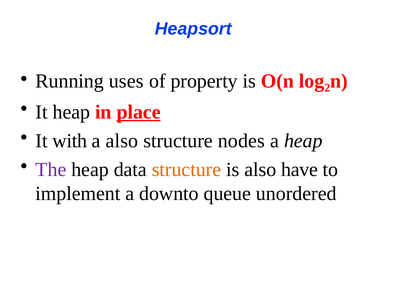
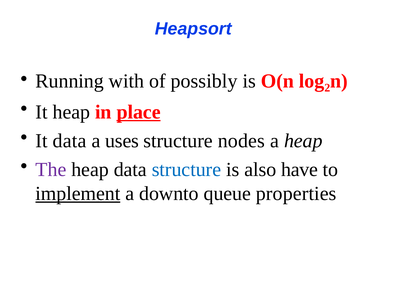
uses: uses -> with
property: property -> possibly
It with: with -> data
a also: also -> uses
structure at (186, 169) colour: orange -> blue
implement underline: none -> present
unordered: unordered -> properties
